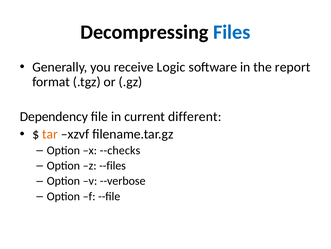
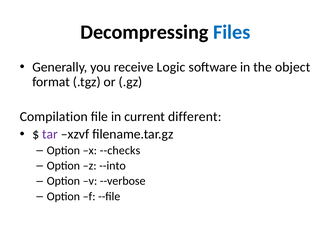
report: report -> object
Dependency: Dependency -> Compilation
tar colour: orange -> purple
--files: --files -> --into
